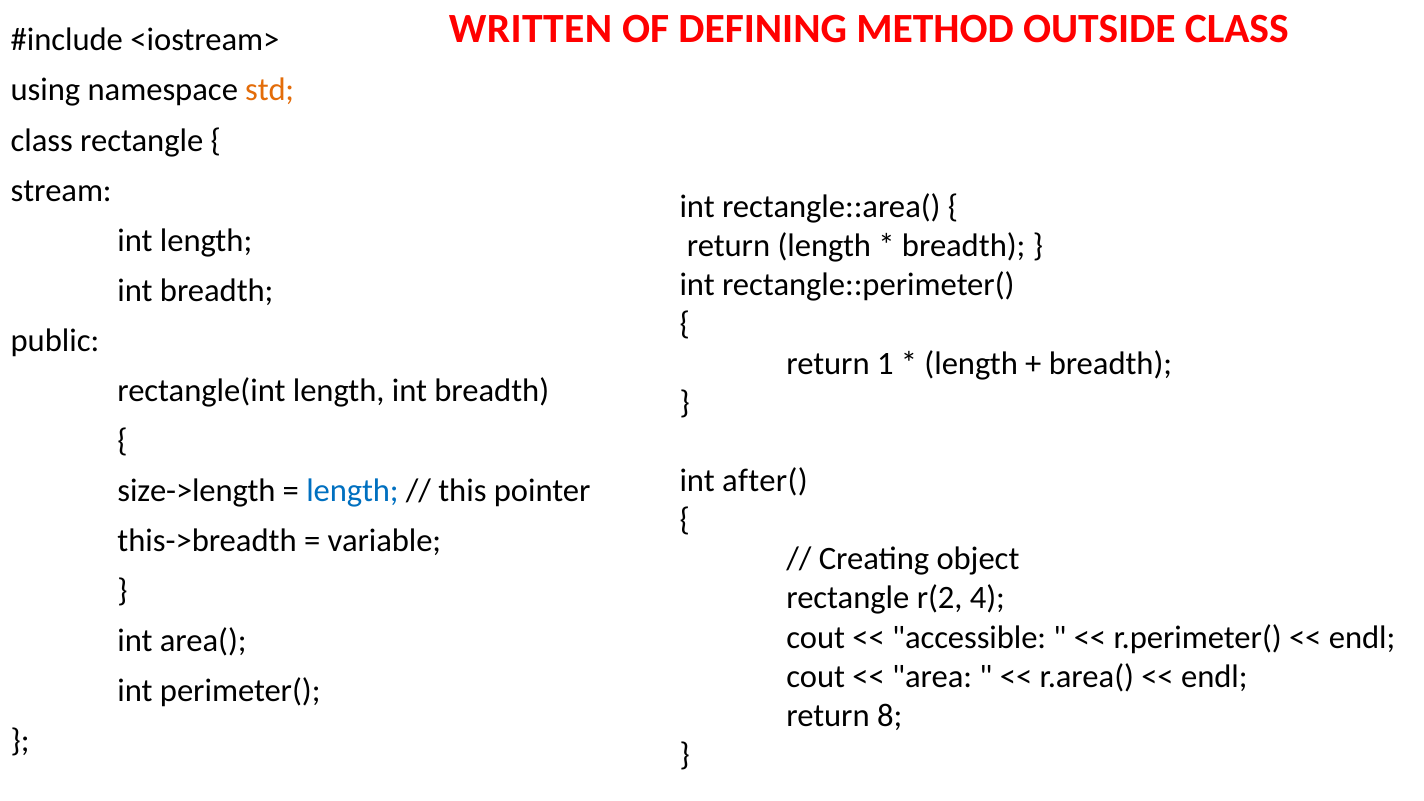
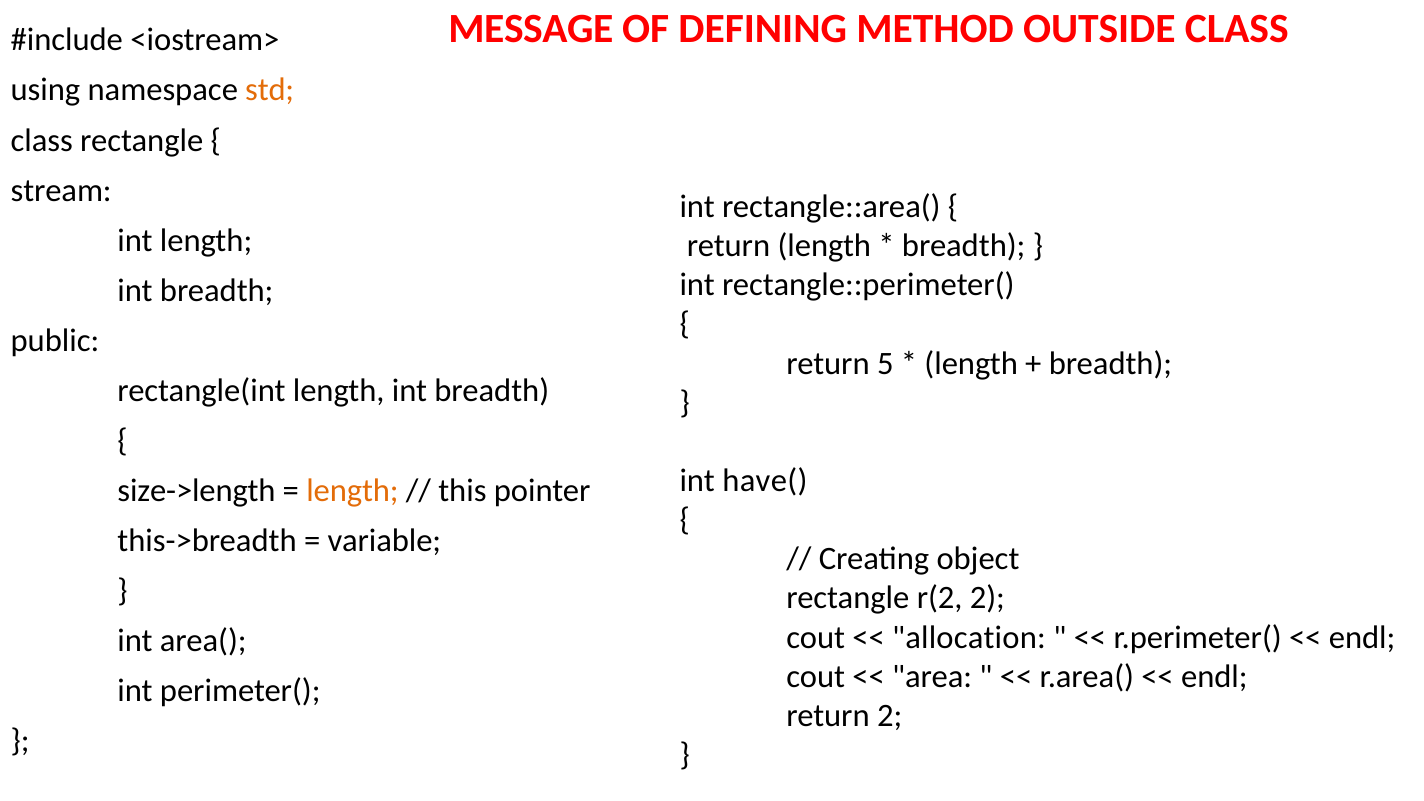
WRITTEN: WRITTEN -> MESSAGE
1: 1 -> 5
after(: after( -> have(
length at (352, 491) colour: blue -> orange
r(2 4: 4 -> 2
accessible: accessible -> allocation
return 8: 8 -> 2
